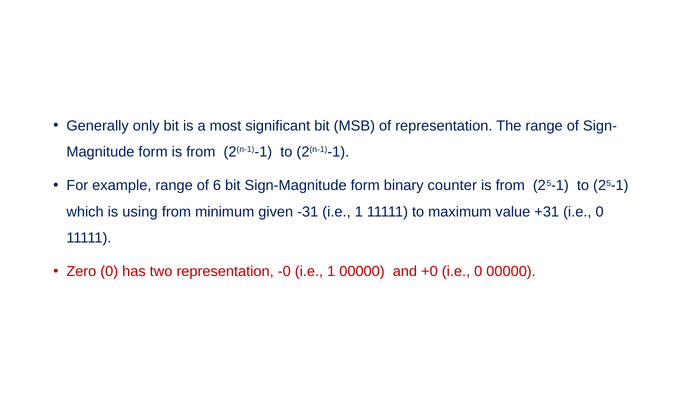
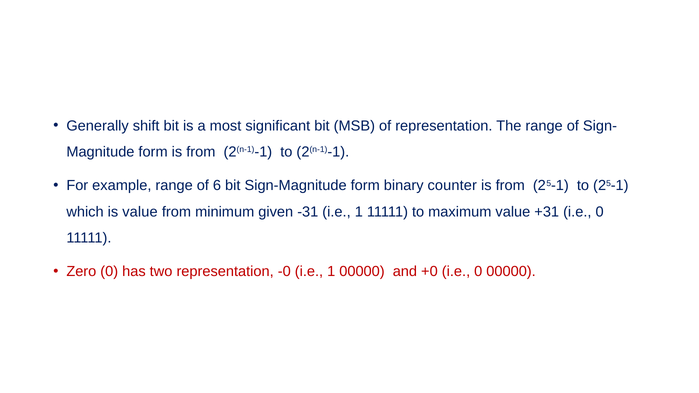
only: only -> shift
is using: using -> value
